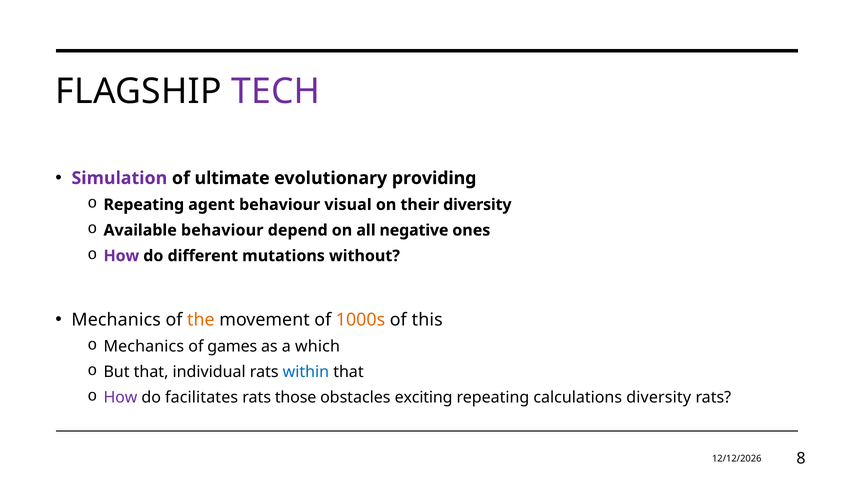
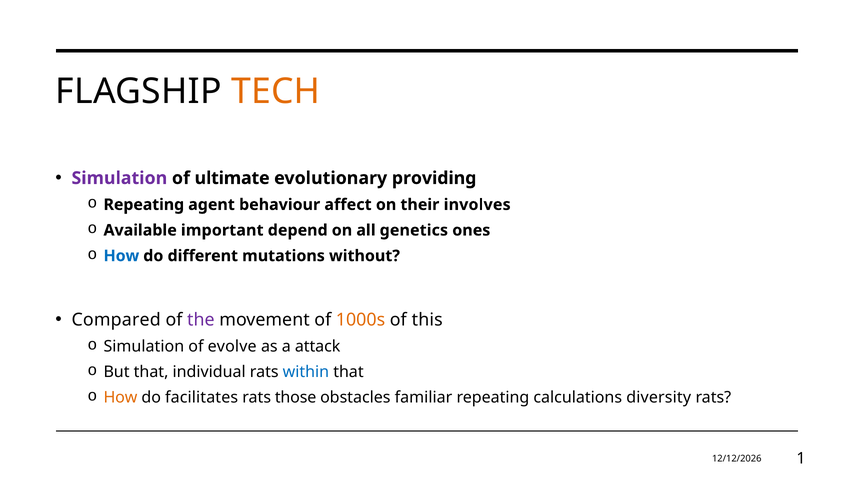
TECH colour: purple -> orange
visual: visual -> affect
their diversity: diversity -> involves
Available behaviour: behaviour -> important
negative: negative -> genetics
How at (121, 256) colour: purple -> blue
Mechanics at (116, 319): Mechanics -> Compared
the colour: orange -> purple
Mechanics at (144, 346): Mechanics -> Simulation
games: games -> evolve
which: which -> attack
How at (120, 397) colour: purple -> orange
exciting: exciting -> familiar
8: 8 -> 1
